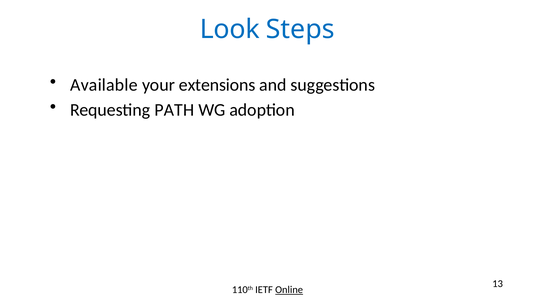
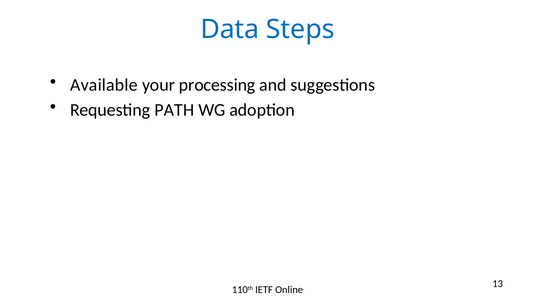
Look: Look -> Data
extensions: extensions -> processing
Online underline: present -> none
